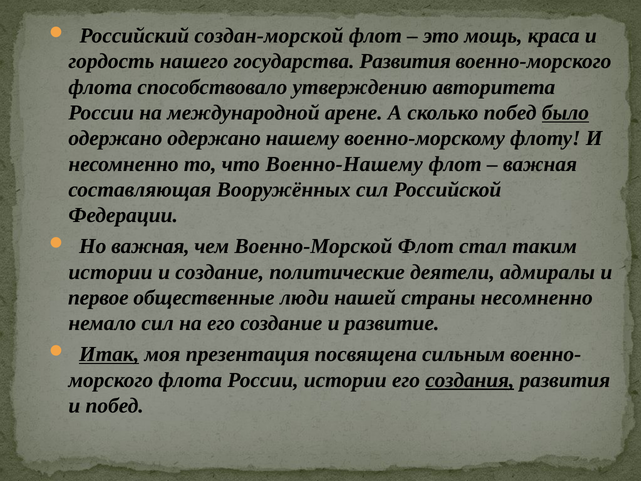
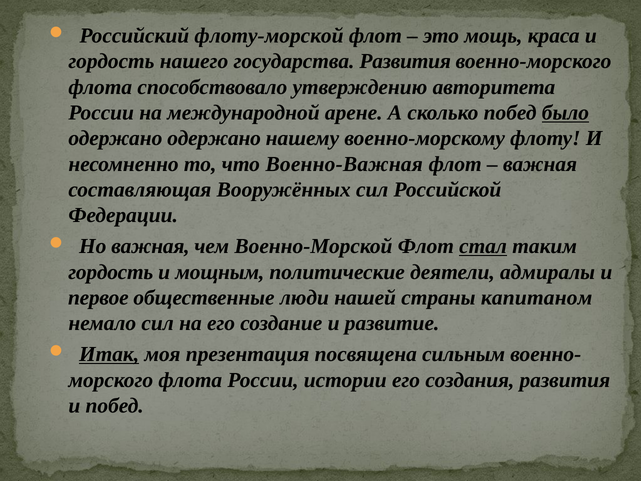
создан-морской: создан-морской -> флоту-морской
Военно-Нашему: Военно-Нашему -> Военно-Важная
стал underline: none -> present
истории at (111, 272): истории -> гордость
и создание: создание -> мощным
страны несомненно: несомненно -> капитаном
создания underline: present -> none
